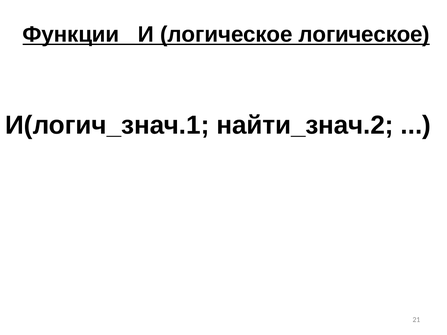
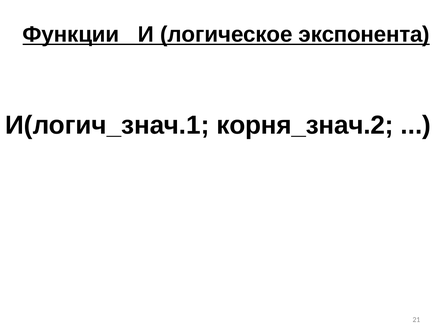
логическое логическое: логическое -> экспонента
найти_знач.2: найти_знач.2 -> корня_знач.2
